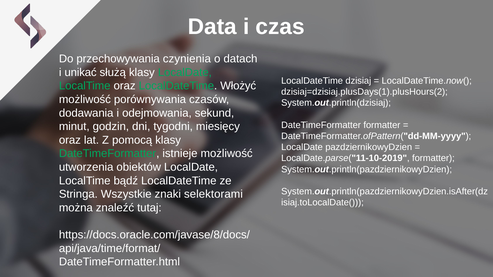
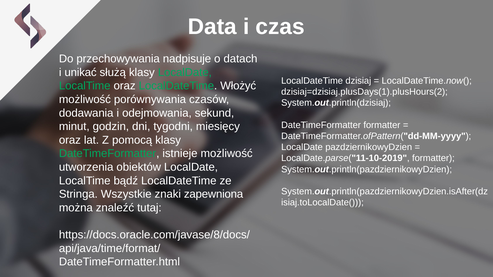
czynienia: czynienia -> nadpisuje
selektorami: selektorami -> zapewniona
